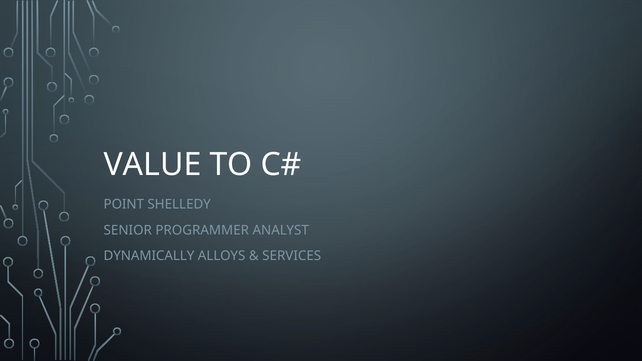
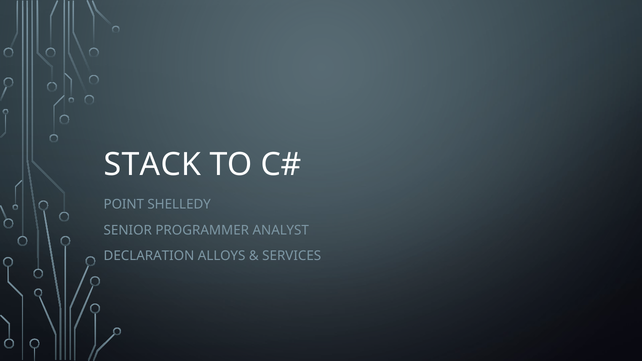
VALUE: VALUE -> STACK
DYNAMICALLY: DYNAMICALLY -> DECLARATION
